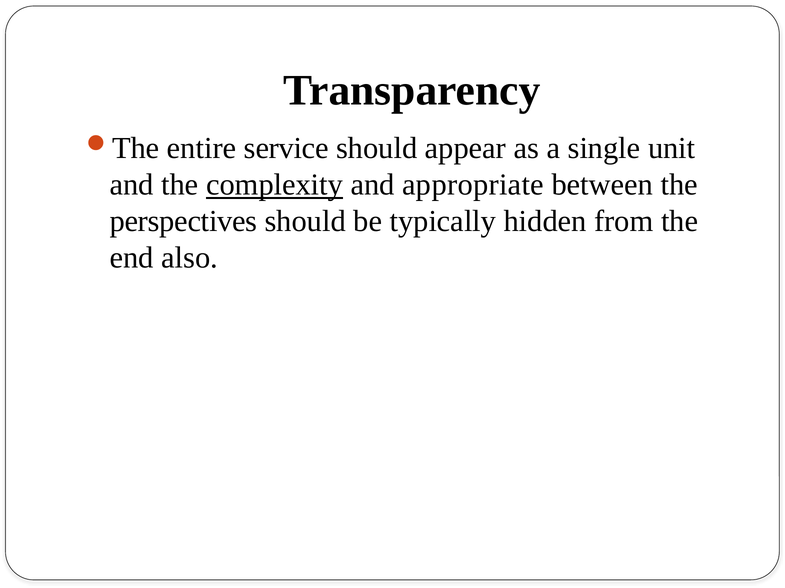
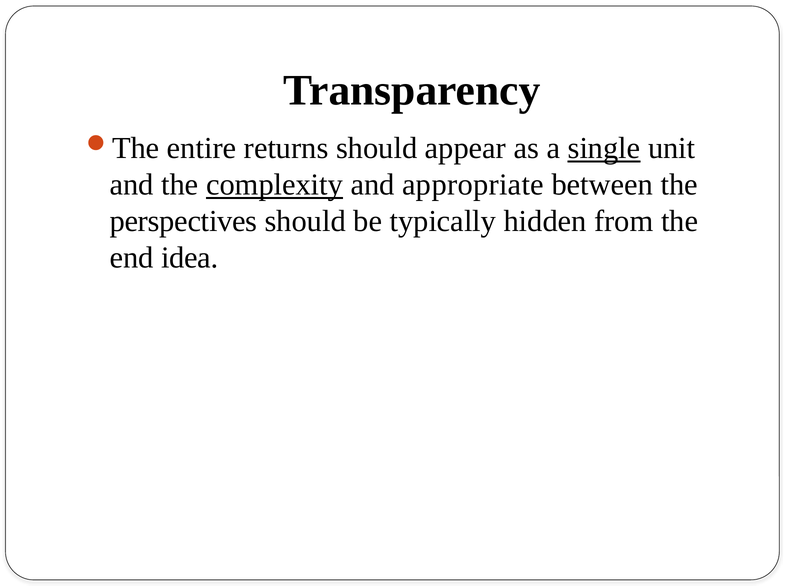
service: service -> returns
single underline: none -> present
also: also -> idea
